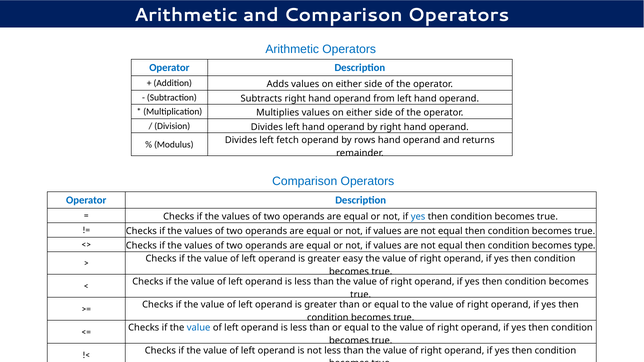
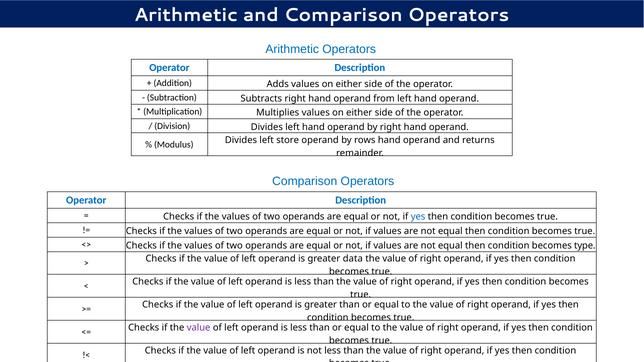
fetch: fetch -> store
easy: easy -> data
value at (199, 328) colour: blue -> purple
